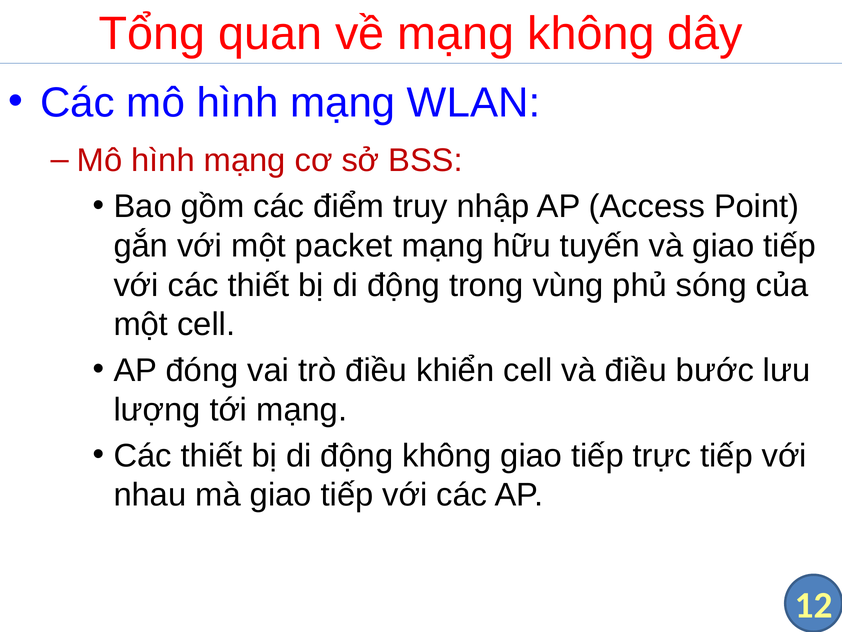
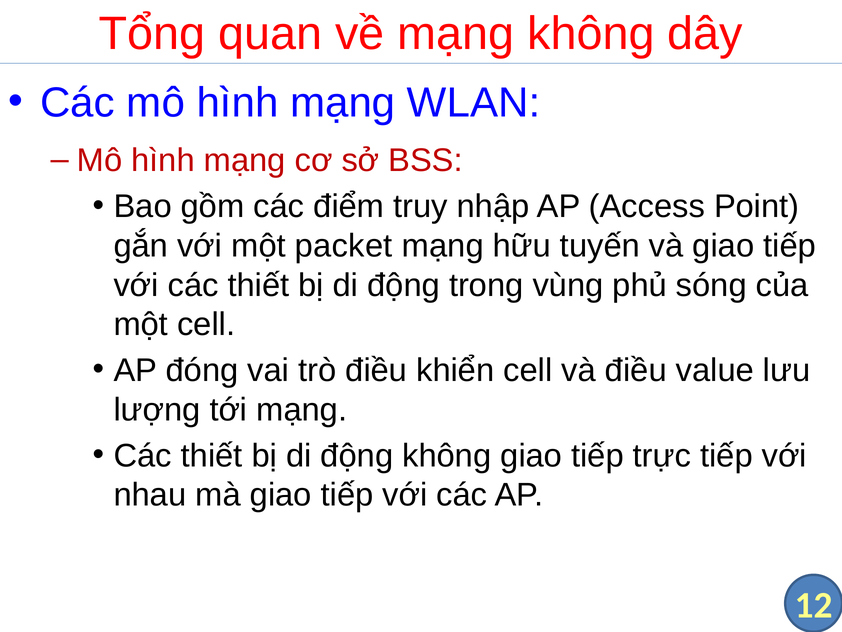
bước: bước -> value
